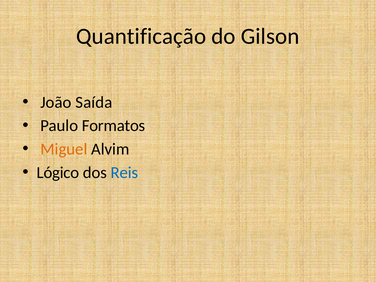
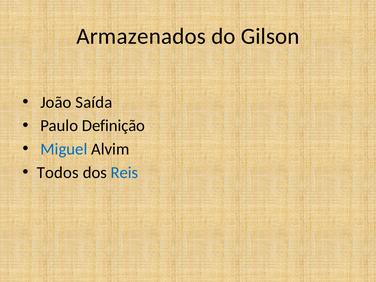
Quantificação: Quantificação -> Armazenados
Formatos: Formatos -> Definição
Miguel colour: orange -> blue
Lógico: Lógico -> Todos
